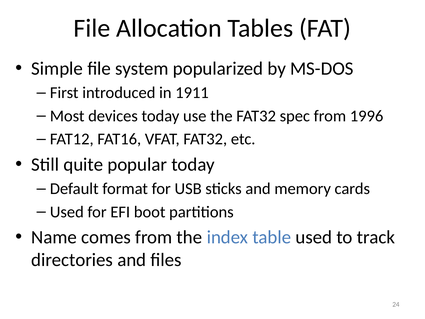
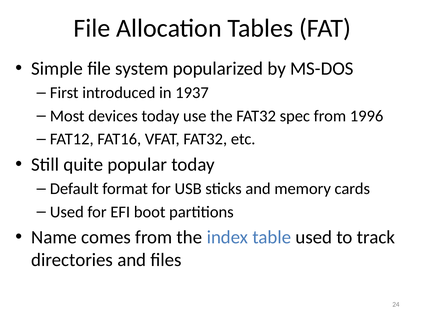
1911: 1911 -> 1937
